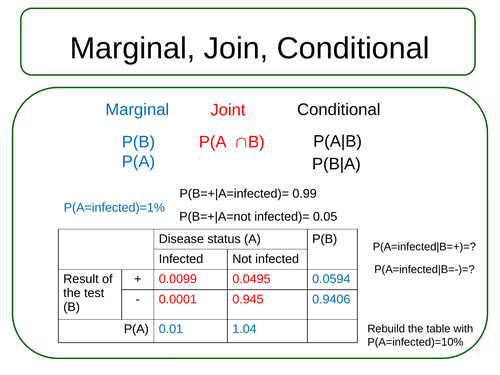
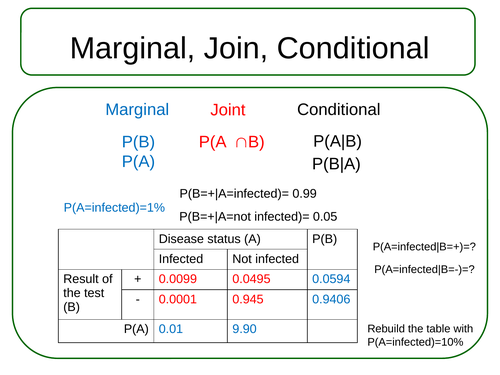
1.04: 1.04 -> 9.90
